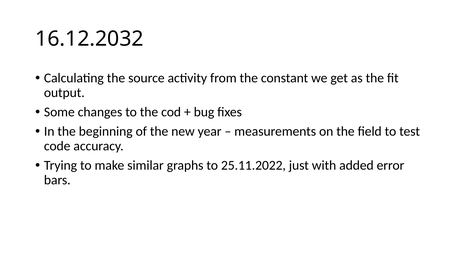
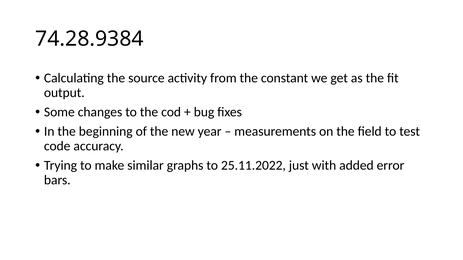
16.12.2032: 16.12.2032 -> 74.28.9384
